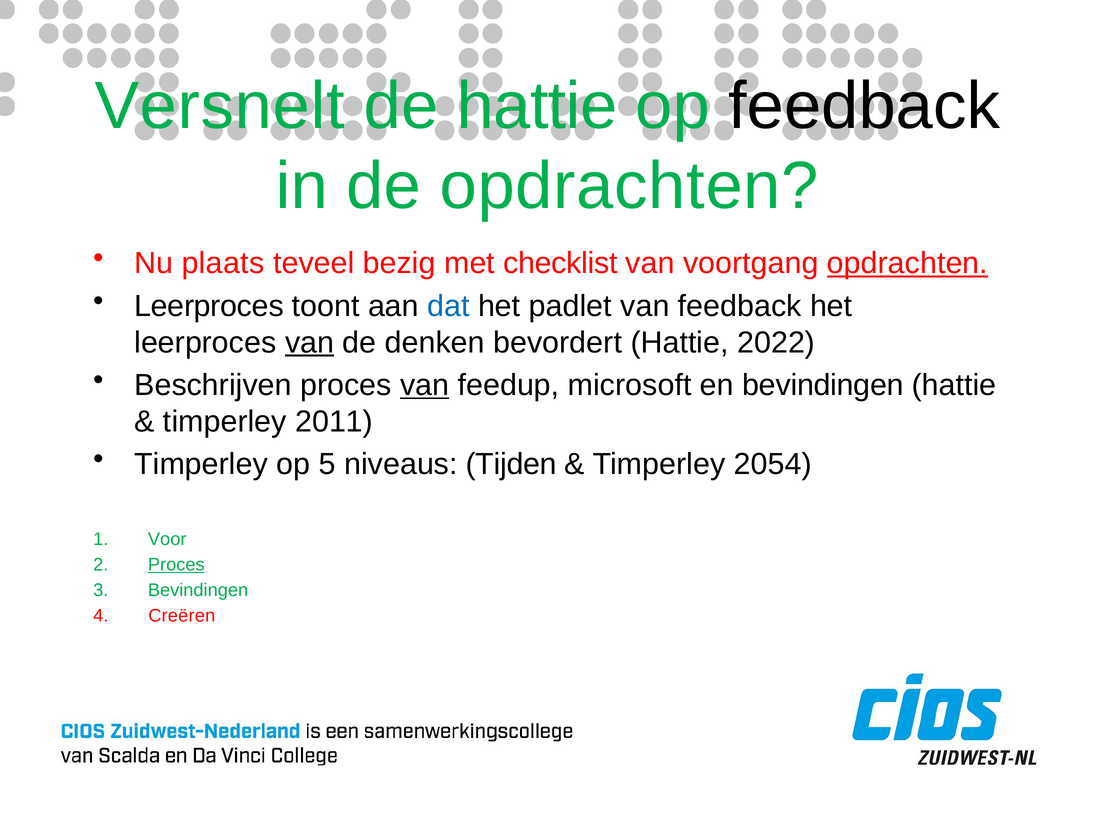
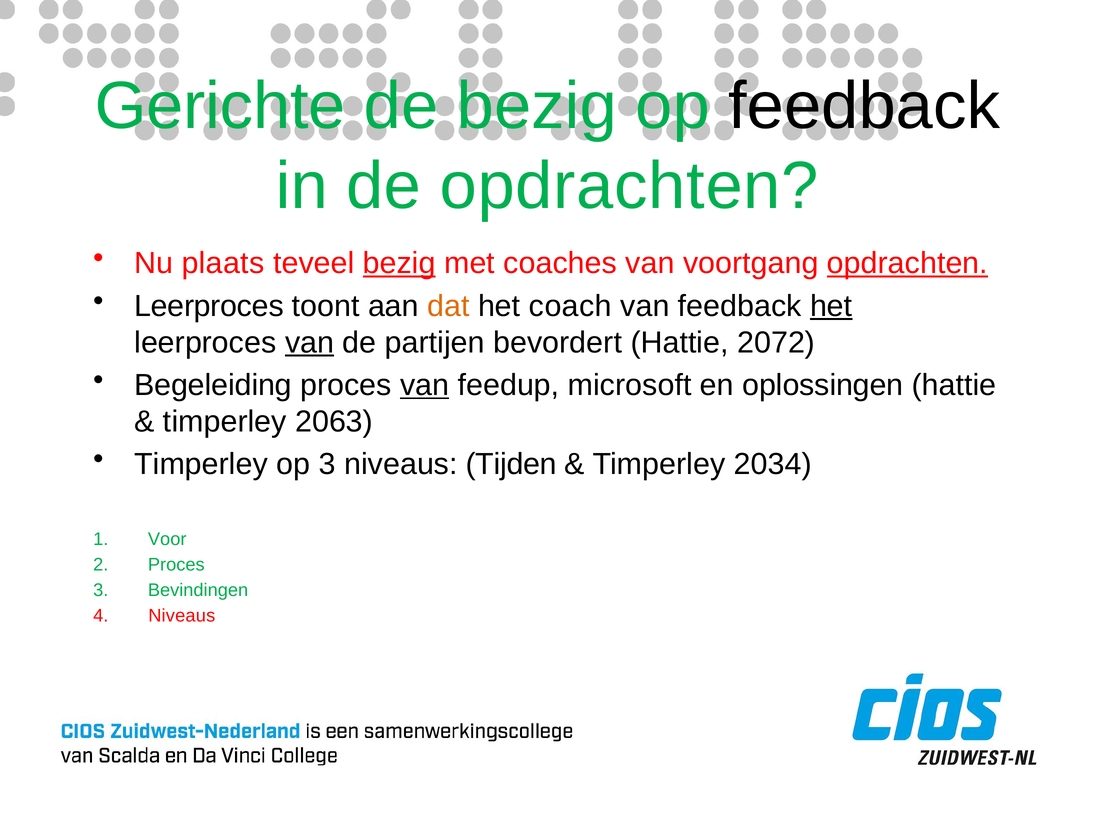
Versnelt: Versnelt -> Gerichte
de hattie: hattie -> bezig
bezig at (399, 263) underline: none -> present
checklist: checklist -> coaches
dat colour: blue -> orange
padlet: padlet -> coach
het at (831, 306) underline: none -> present
denken: denken -> partijen
2022: 2022 -> 2072
Beschrijven: Beschrijven -> Begeleiding
en bevindingen: bevindingen -> oplossingen
2011: 2011 -> 2063
op 5: 5 -> 3
2054: 2054 -> 2034
Proces at (176, 565) underline: present -> none
4 Creëren: Creëren -> Niveaus
